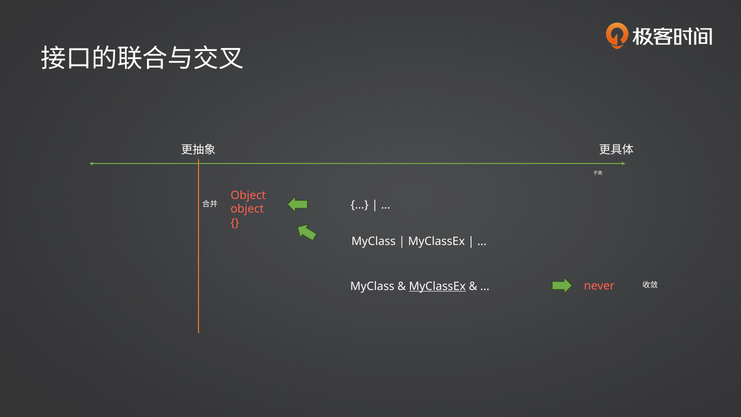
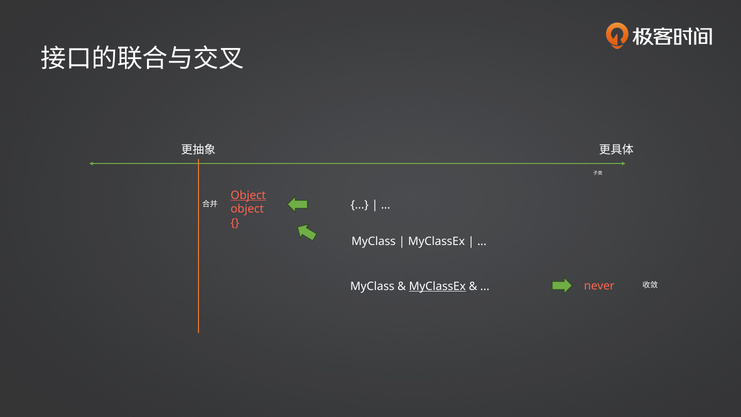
Object at (248, 195) underline: none -> present
